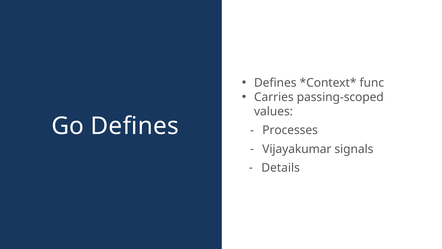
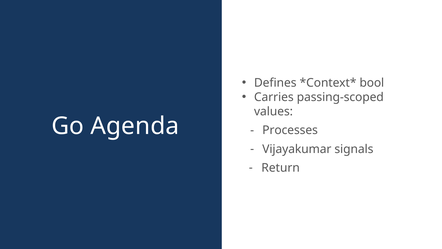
func: func -> bool
Go Defines: Defines -> Agenda
Details: Details -> Return
